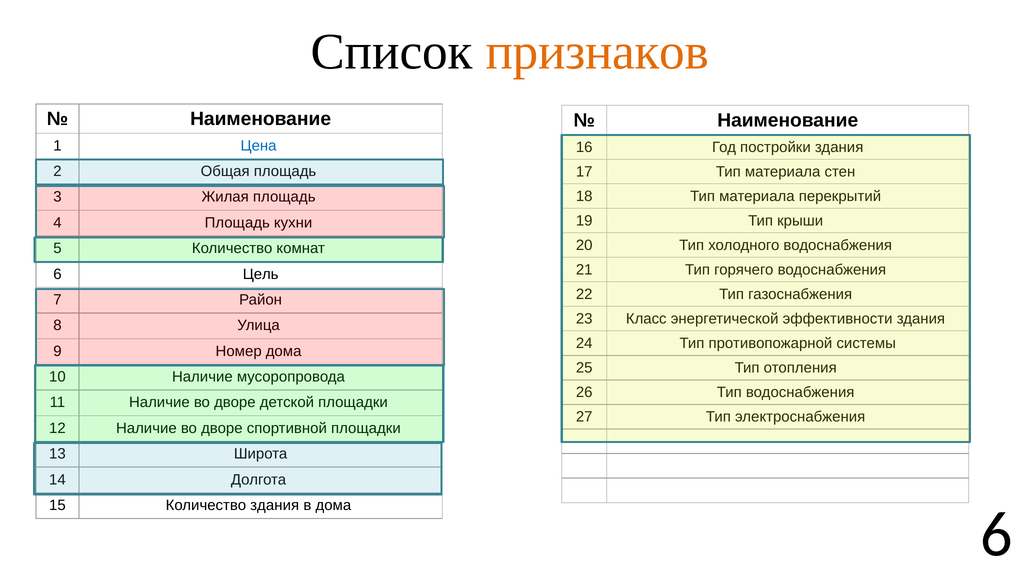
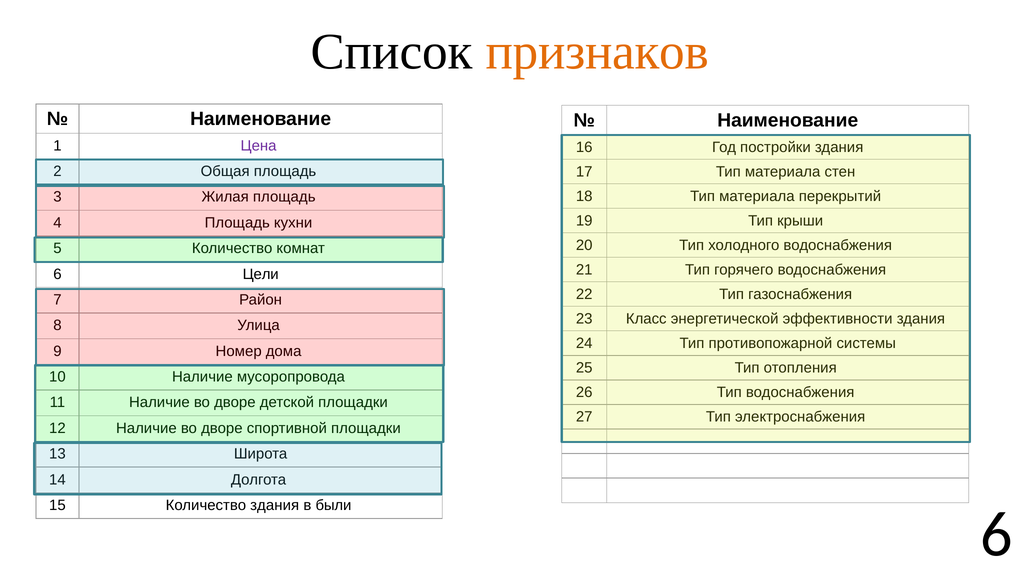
Цена colour: blue -> purple
Цель: Цель -> Цели
в дома: дома -> были
